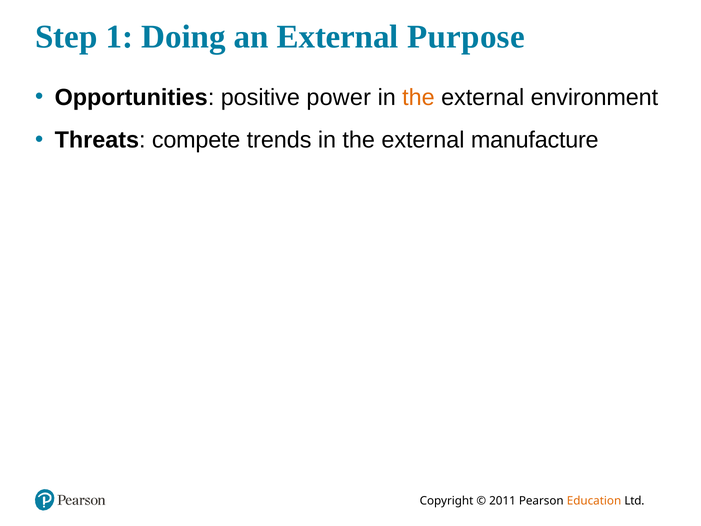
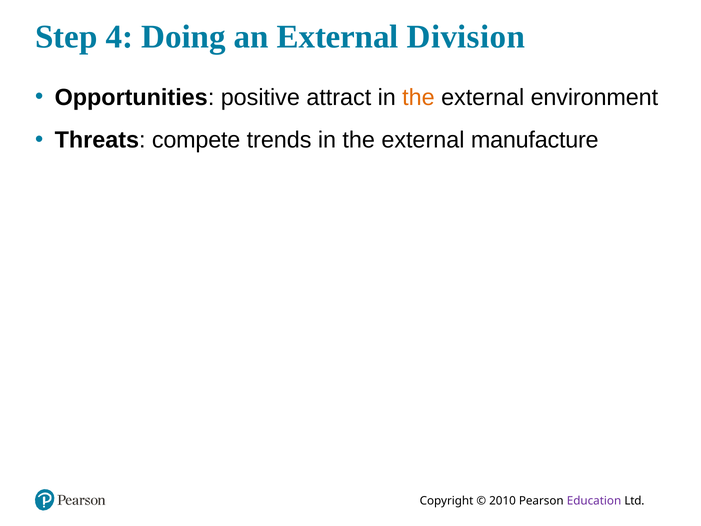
1: 1 -> 4
Purpose: Purpose -> Division
power: power -> attract
2011: 2011 -> 2010
Education colour: orange -> purple
